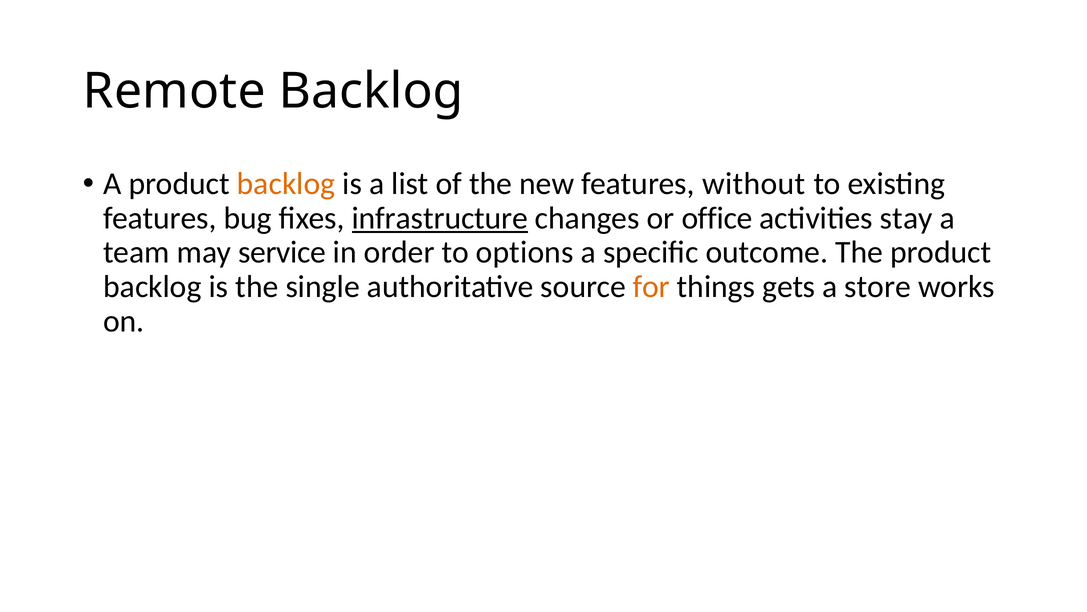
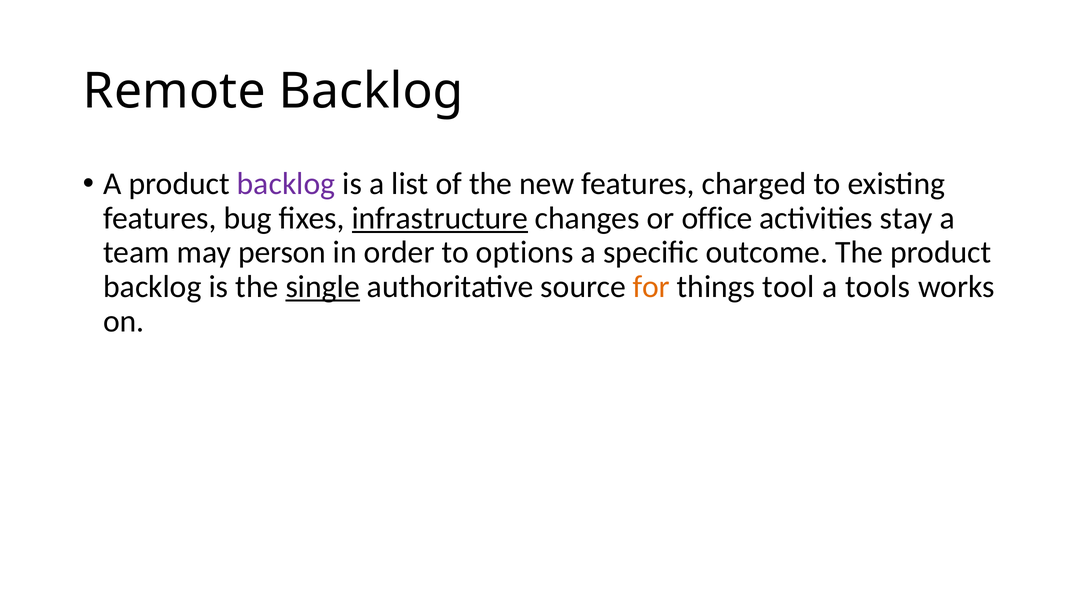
backlog at (286, 184) colour: orange -> purple
without: without -> charged
service: service -> person
single underline: none -> present
gets: gets -> tool
store: store -> tools
